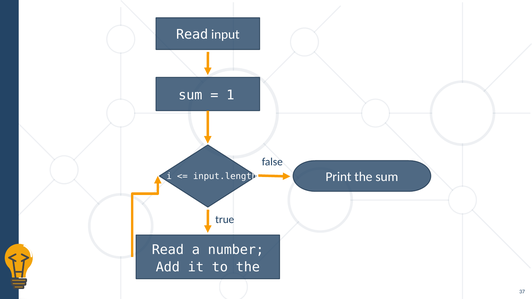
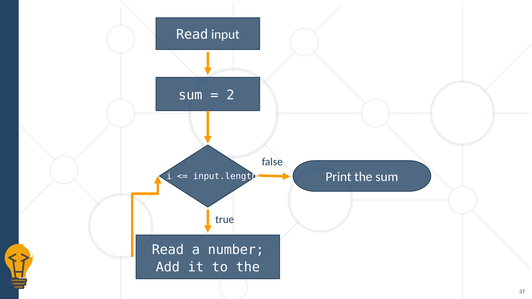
1: 1 -> 2
